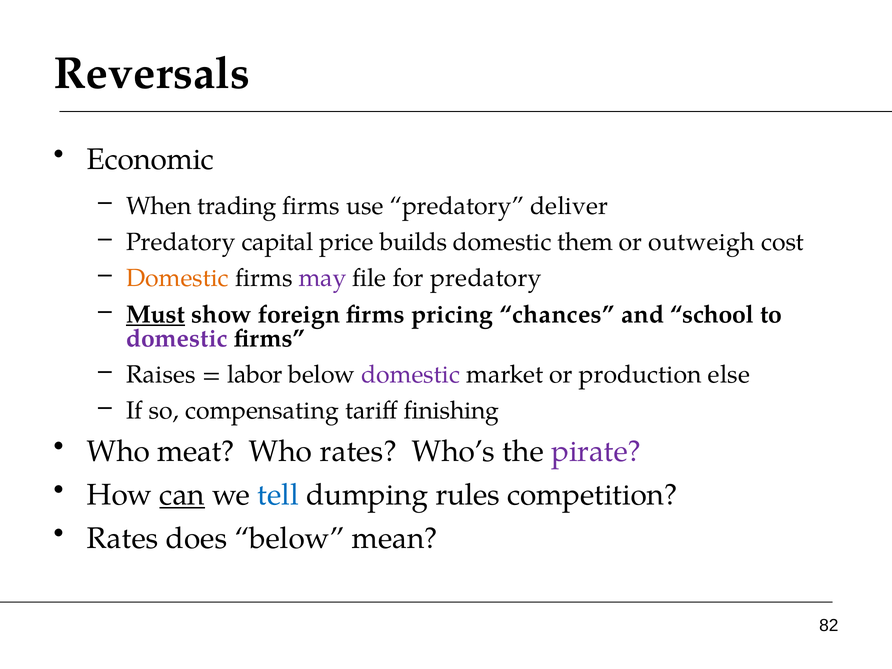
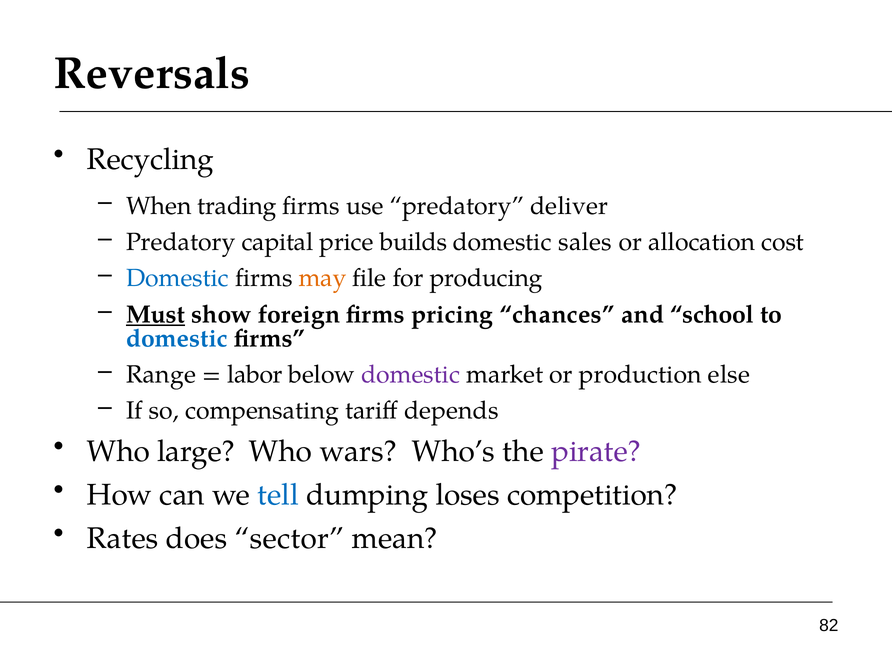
Economic: Economic -> Recycling
them: them -> sales
outweigh: outweigh -> allocation
Domestic at (177, 278) colour: orange -> blue
may colour: purple -> orange
for predatory: predatory -> producing
domestic at (177, 338) colour: purple -> blue
Raises: Raises -> Range
finishing: finishing -> depends
meat: meat -> large
Who rates: rates -> wars
can underline: present -> none
rules: rules -> loses
does below: below -> sector
